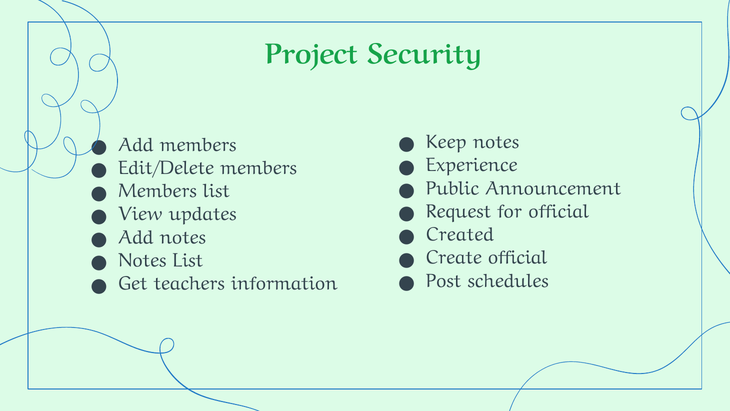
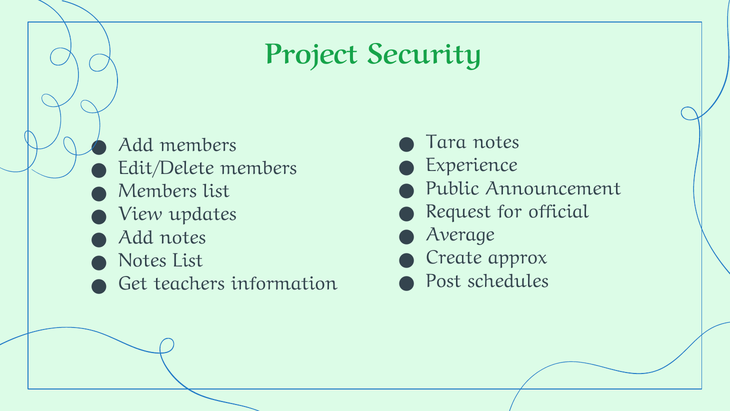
Keep: Keep -> Tara
Created: Created -> Average
Create official: official -> approx
